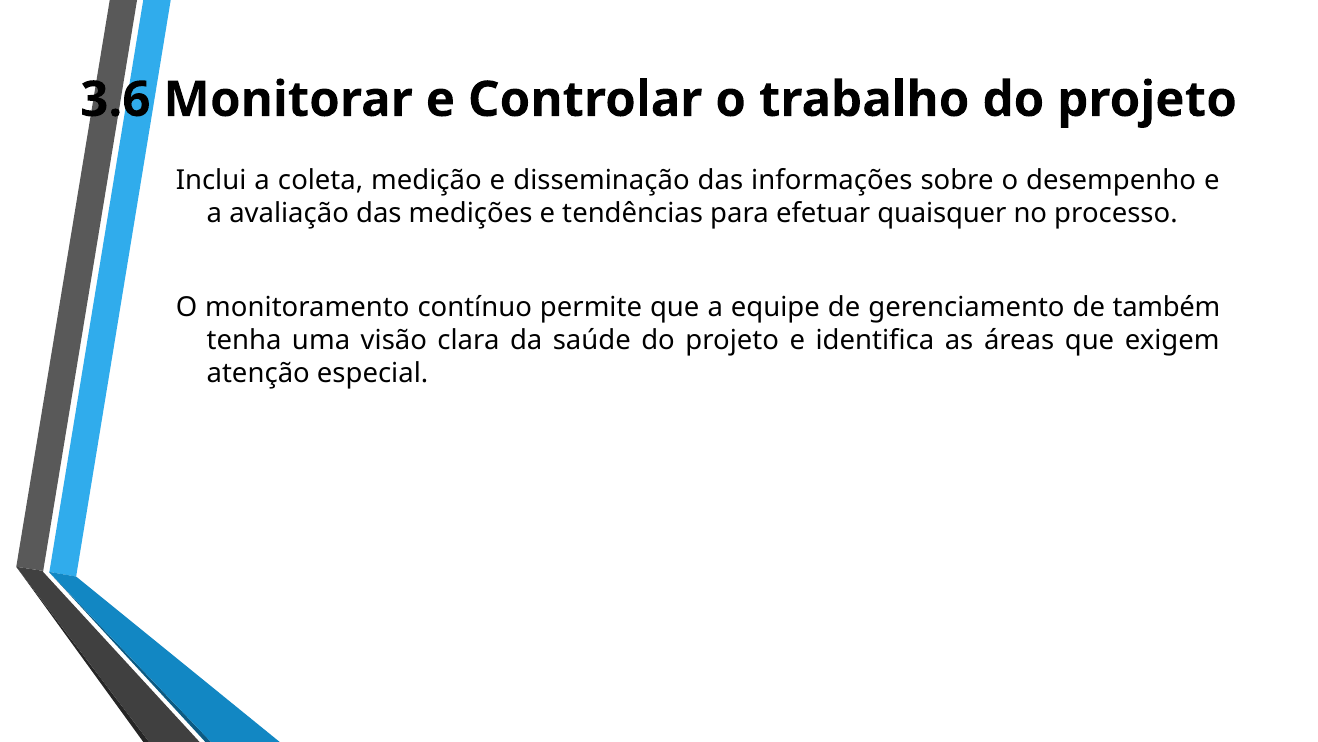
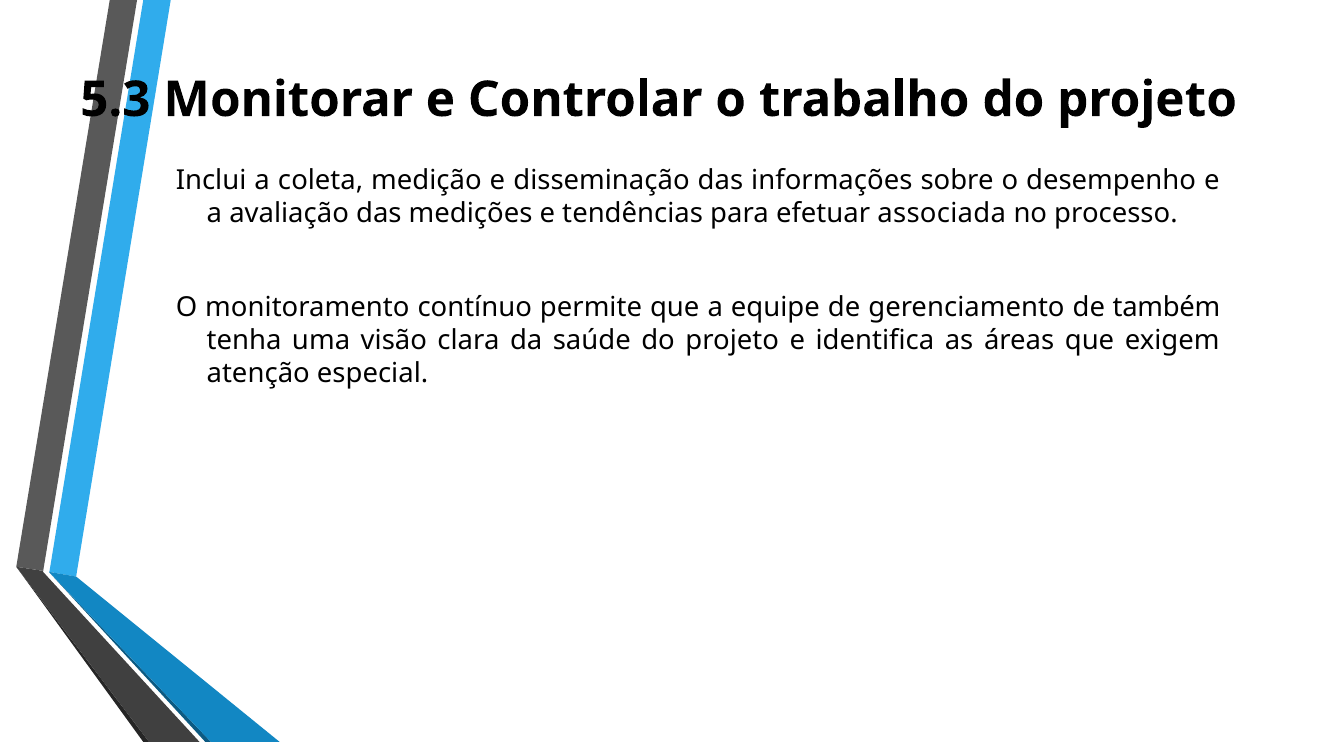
3.6: 3.6 -> 5.3
quaisquer: quaisquer -> associada
